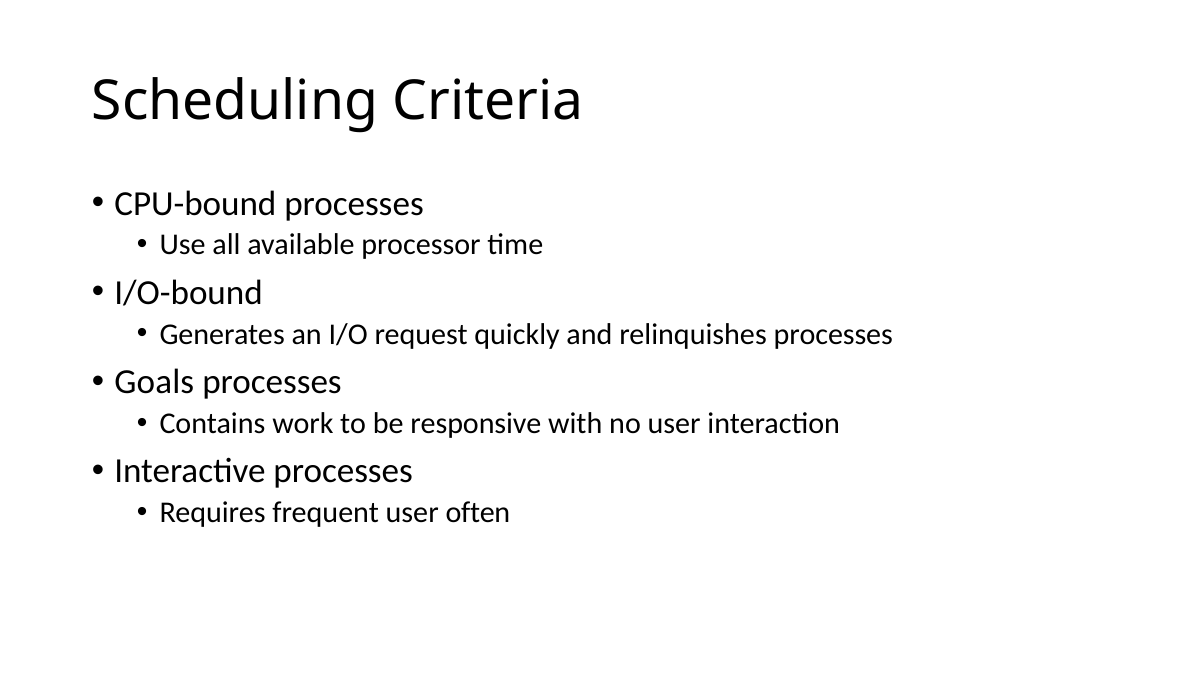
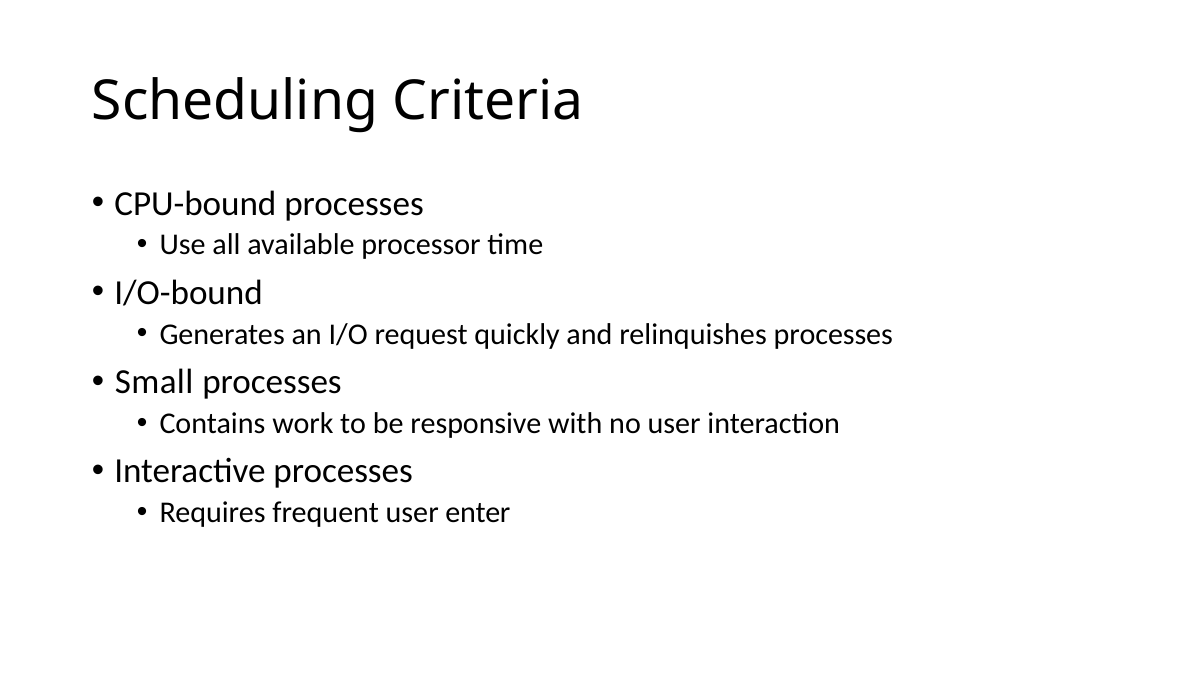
Goals: Goals -> Small
often: often -> enter
